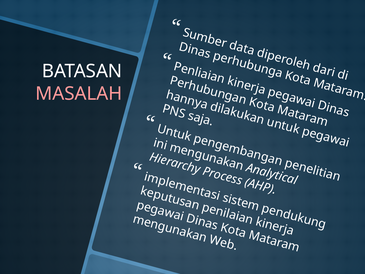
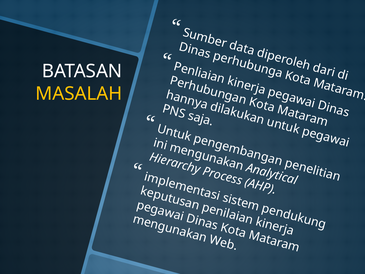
MASALAH colour: pink -> yellow
